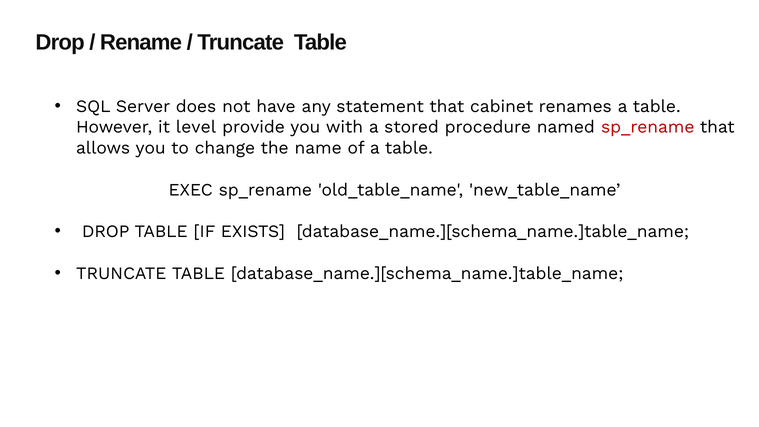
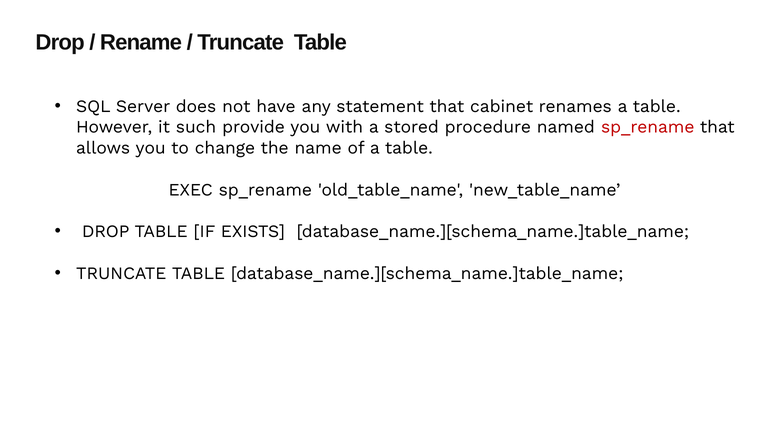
level: level -> such
